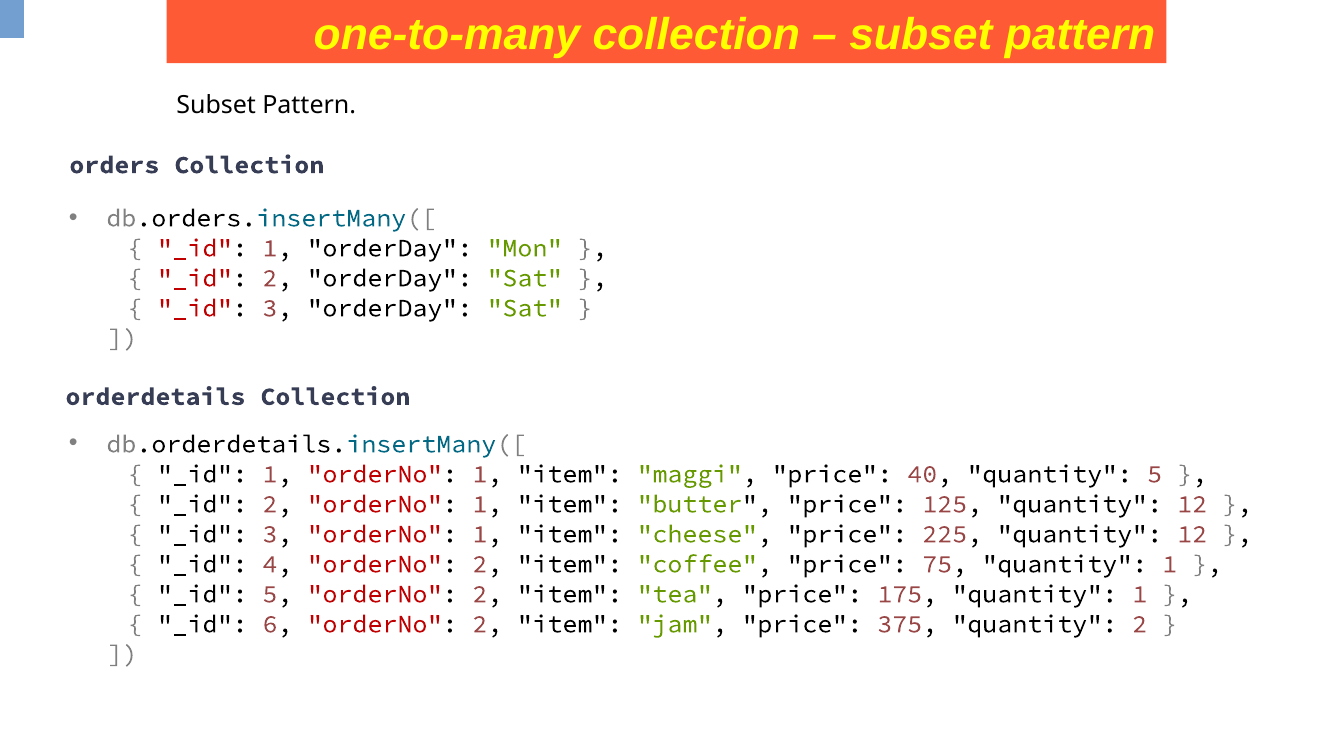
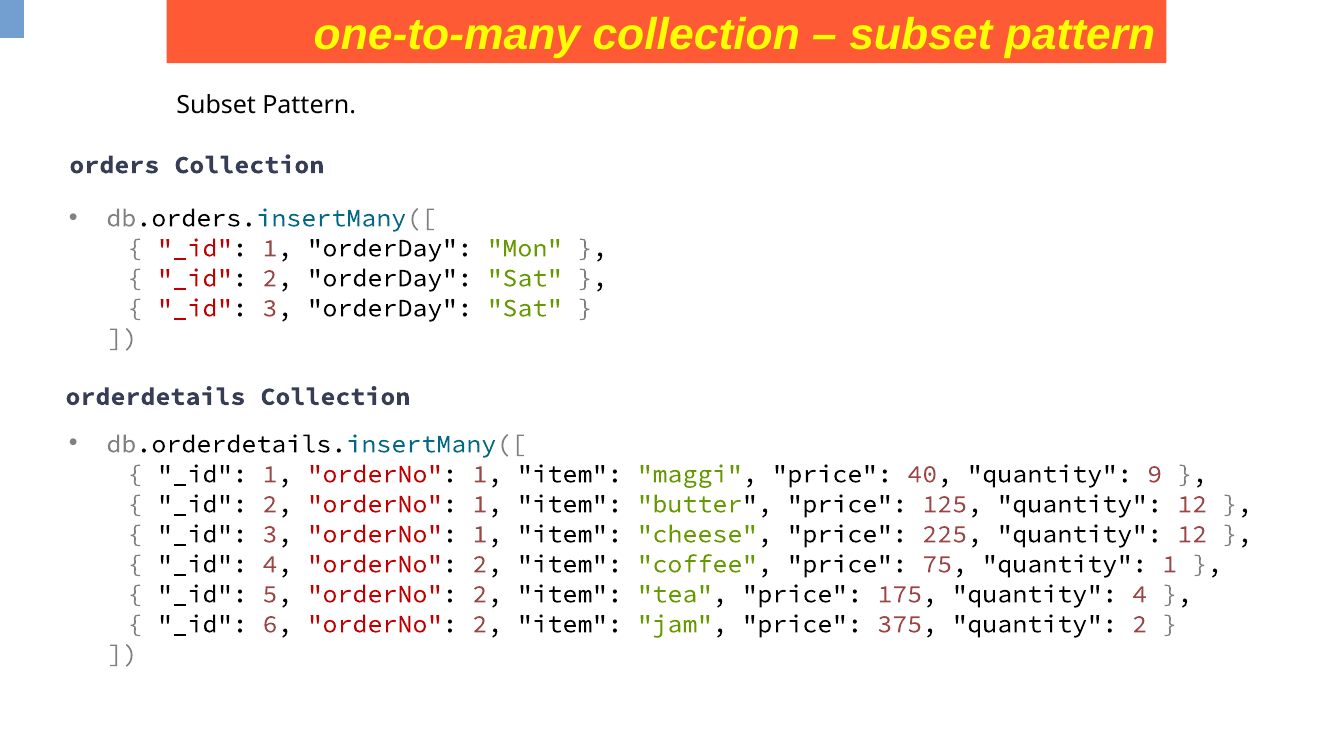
quantity 5: 5 -> 9
175 quantity 1: 1 -> 4
